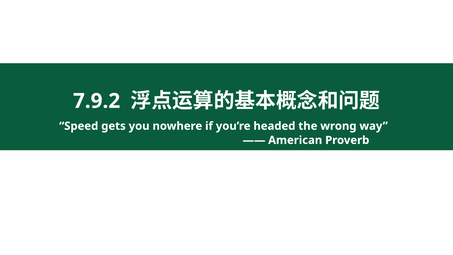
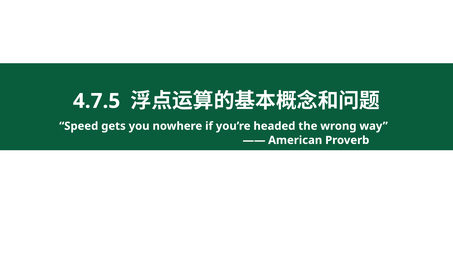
7.9.2: 7.9.2 -> 4.7.5
